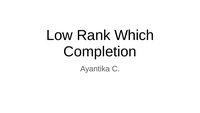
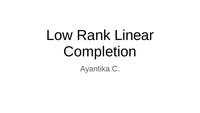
Which: Which -> Linear
